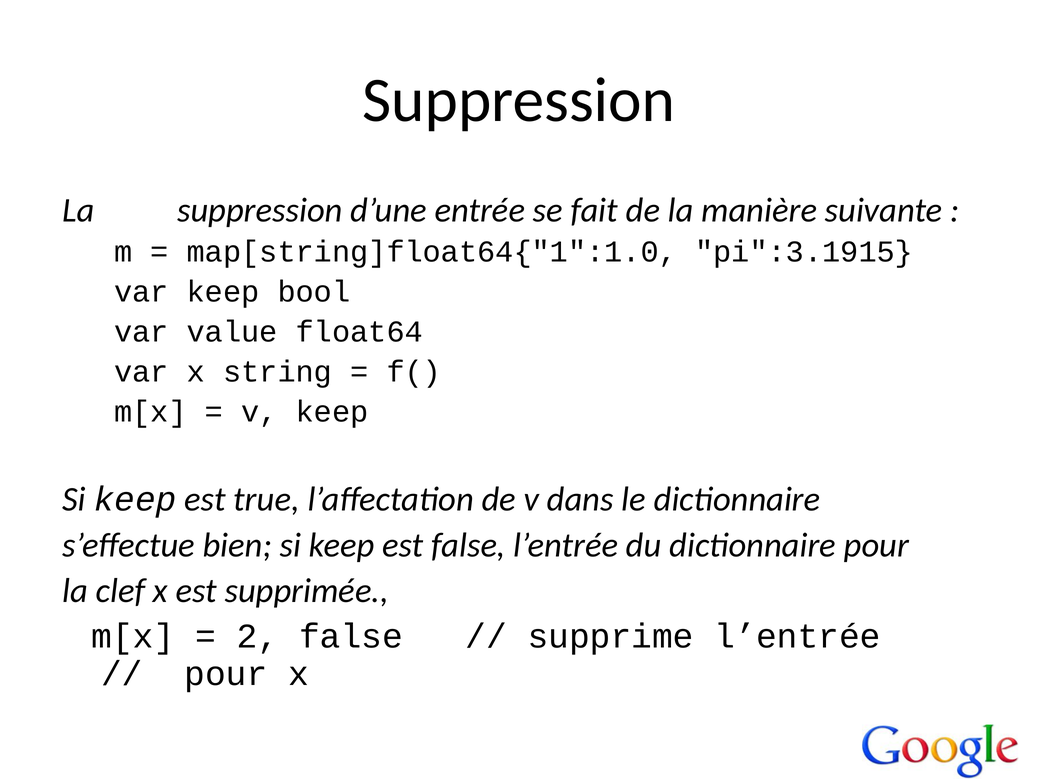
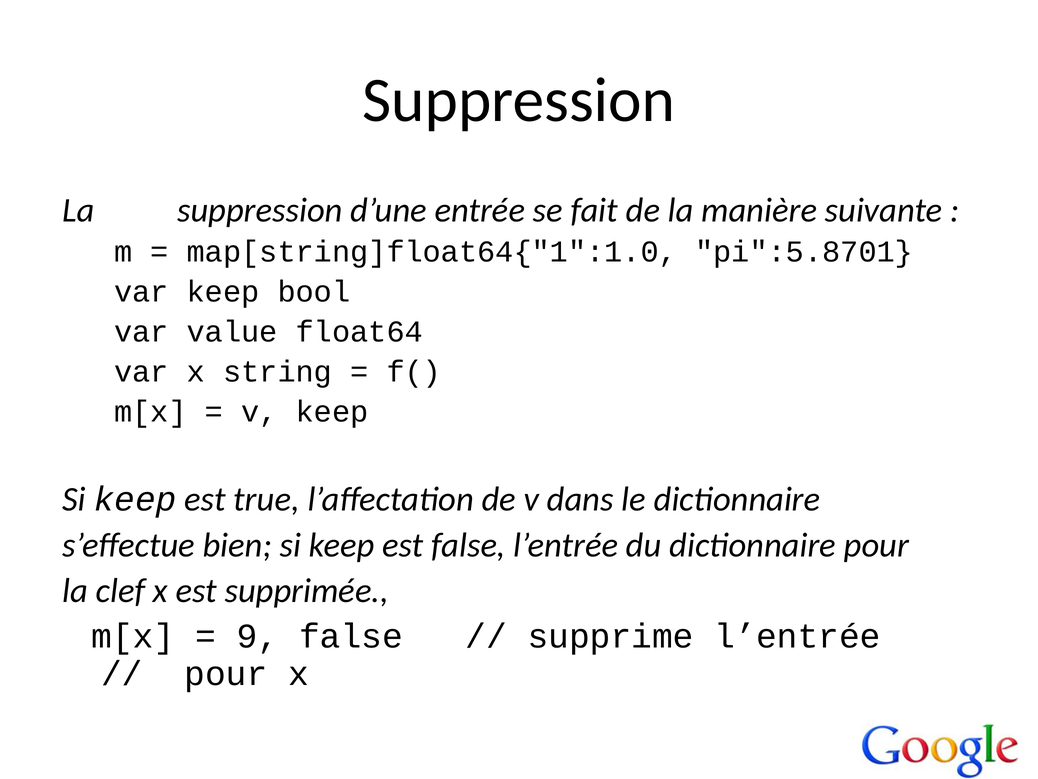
pi":3.1915: pi":3.1915 -> pi":5.8701
2: 2 -> 9
